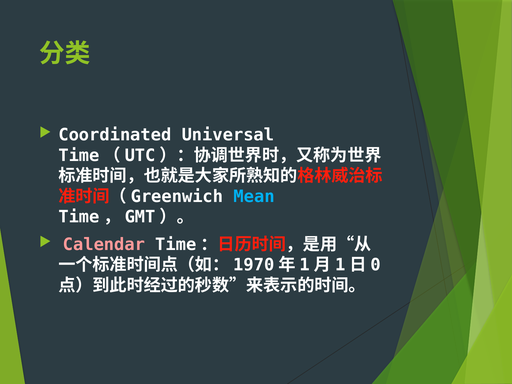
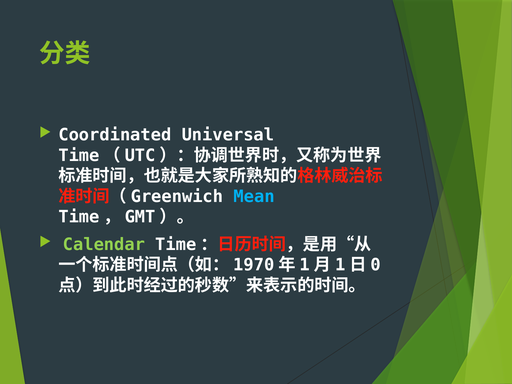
Calendar colour: pink -> light green
